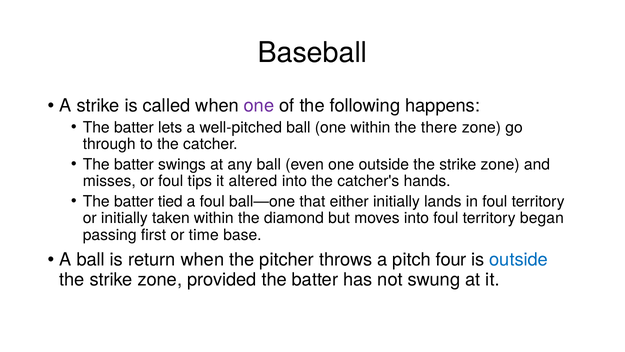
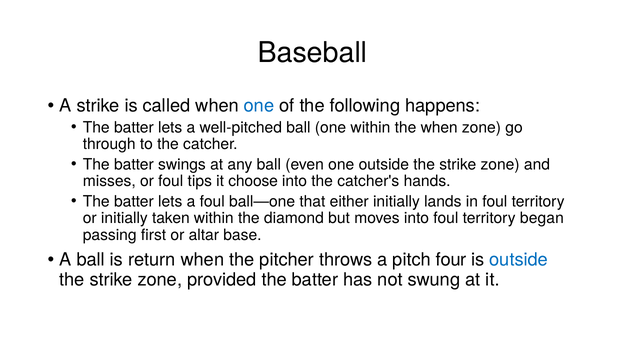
one at (259, 106) colour: purple -> blue
the there: there -> when
altered: altered -> choose
tied at (170, 201): tied -> lets
time: time -> altar
